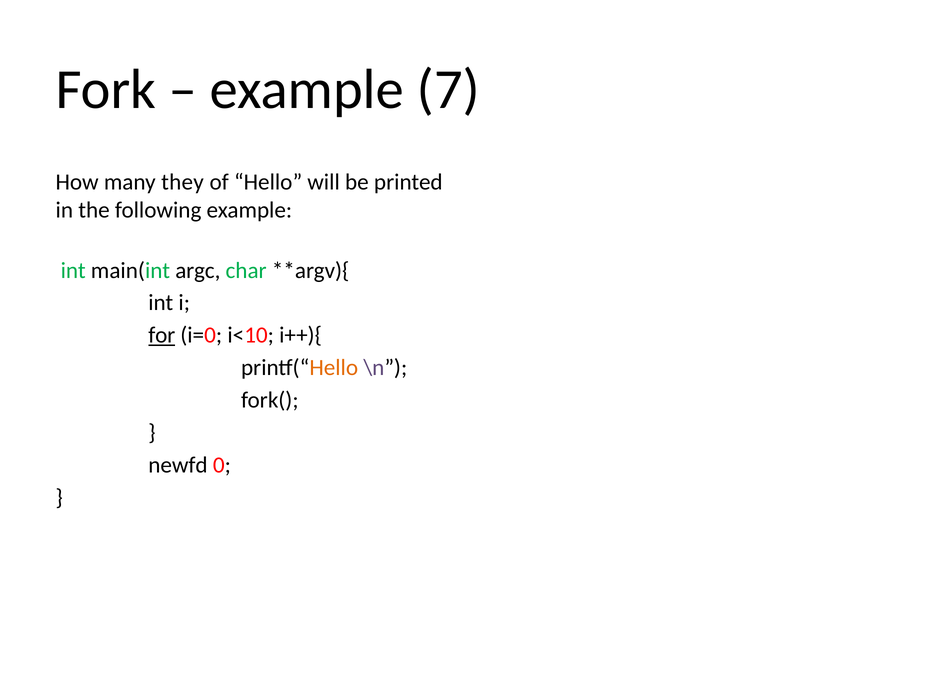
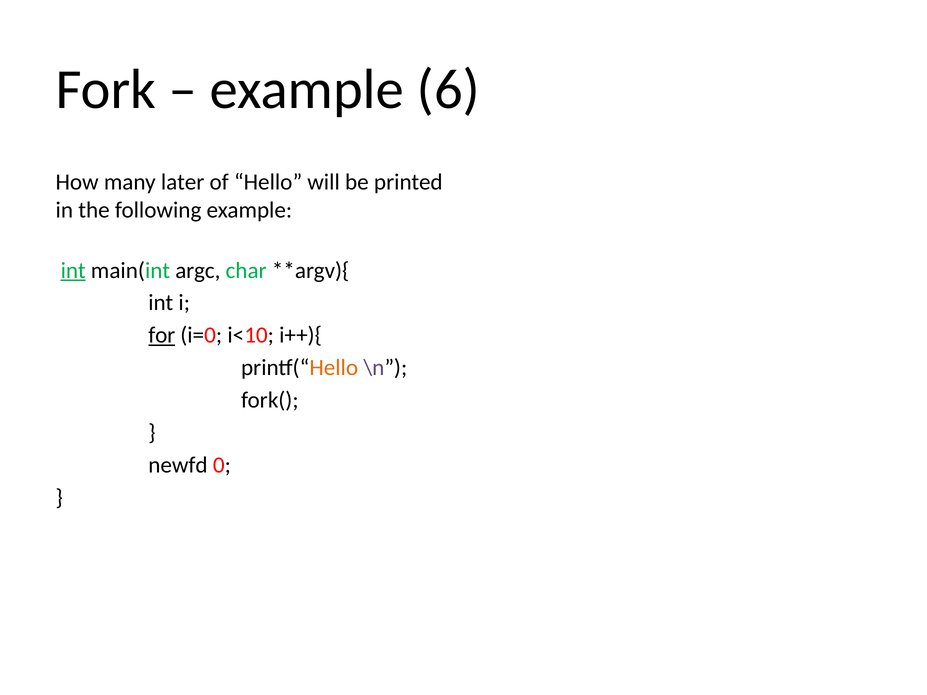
7: 7 -> 6
they: they -> later
int at (73, 270) underline: none -> present
